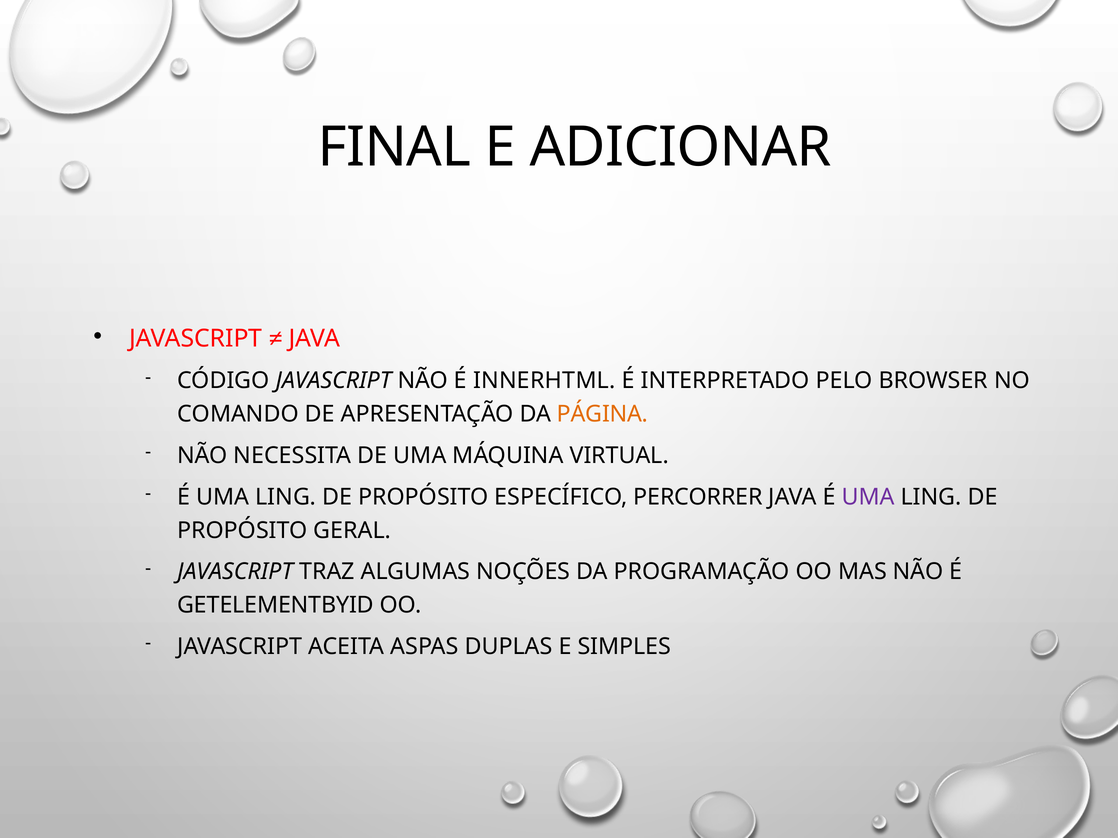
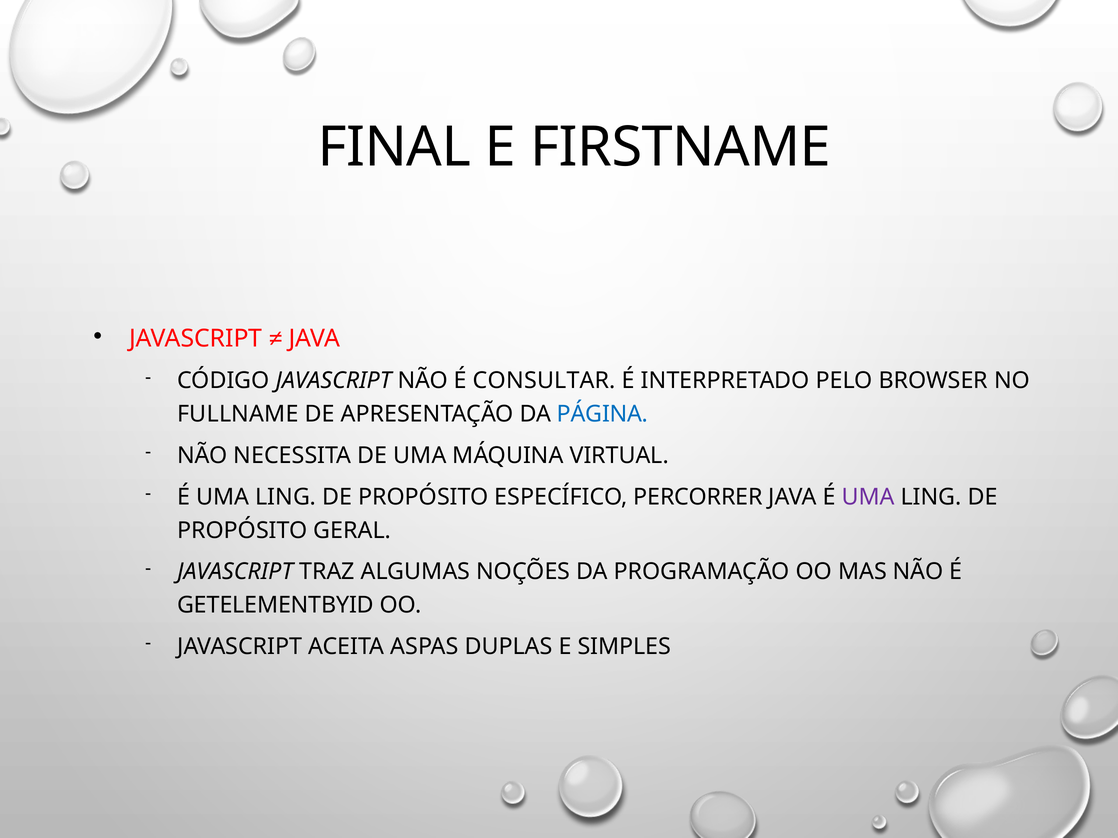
ADICIONAR: ADICIONAR -> FIRSTNAME
INNERHTML: INNERHTML -> CONSULTAR
COMANDO: COMANDO -> FULLNAME
PÁGINA colour: orange -> blue
